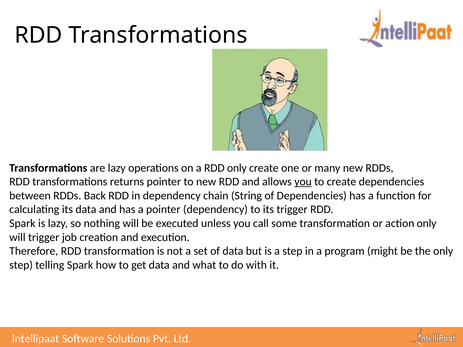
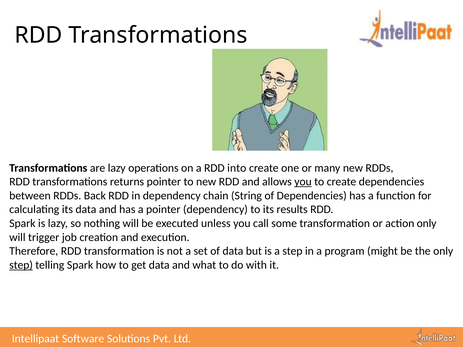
RDD only: only -> into
its trigger: trigger -> results
step at (21, 265) underline: none -> present
